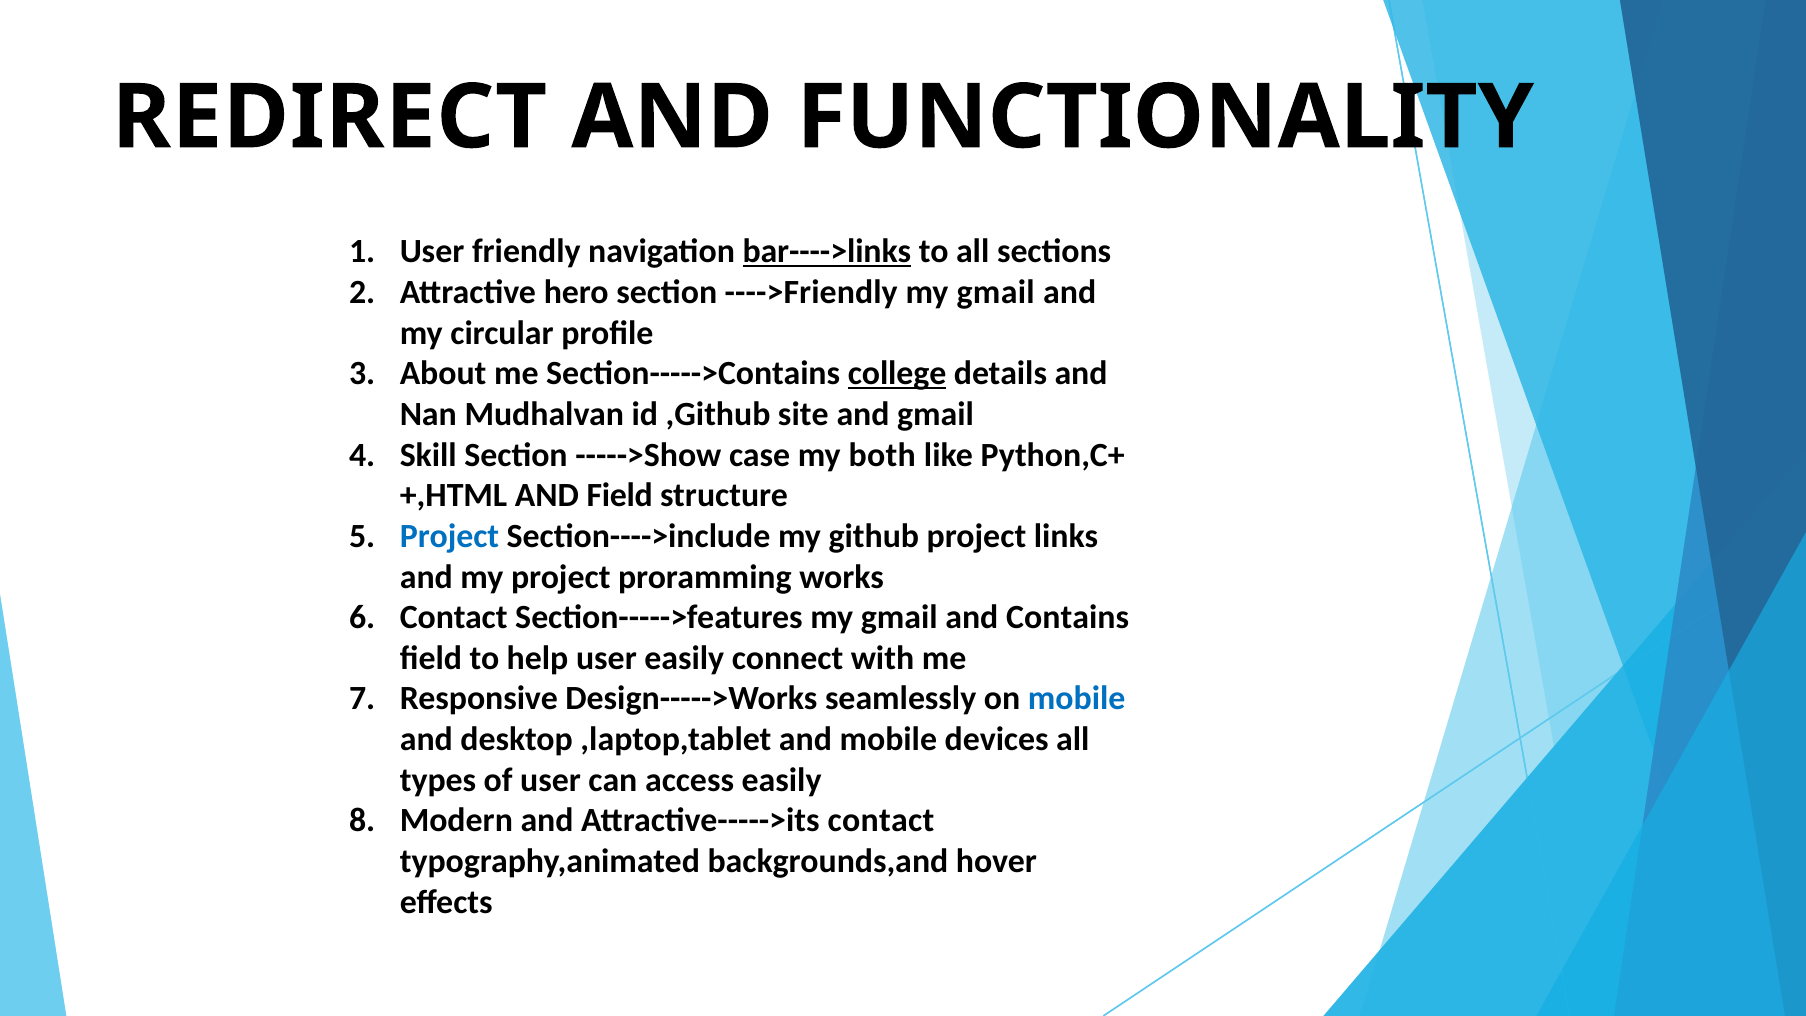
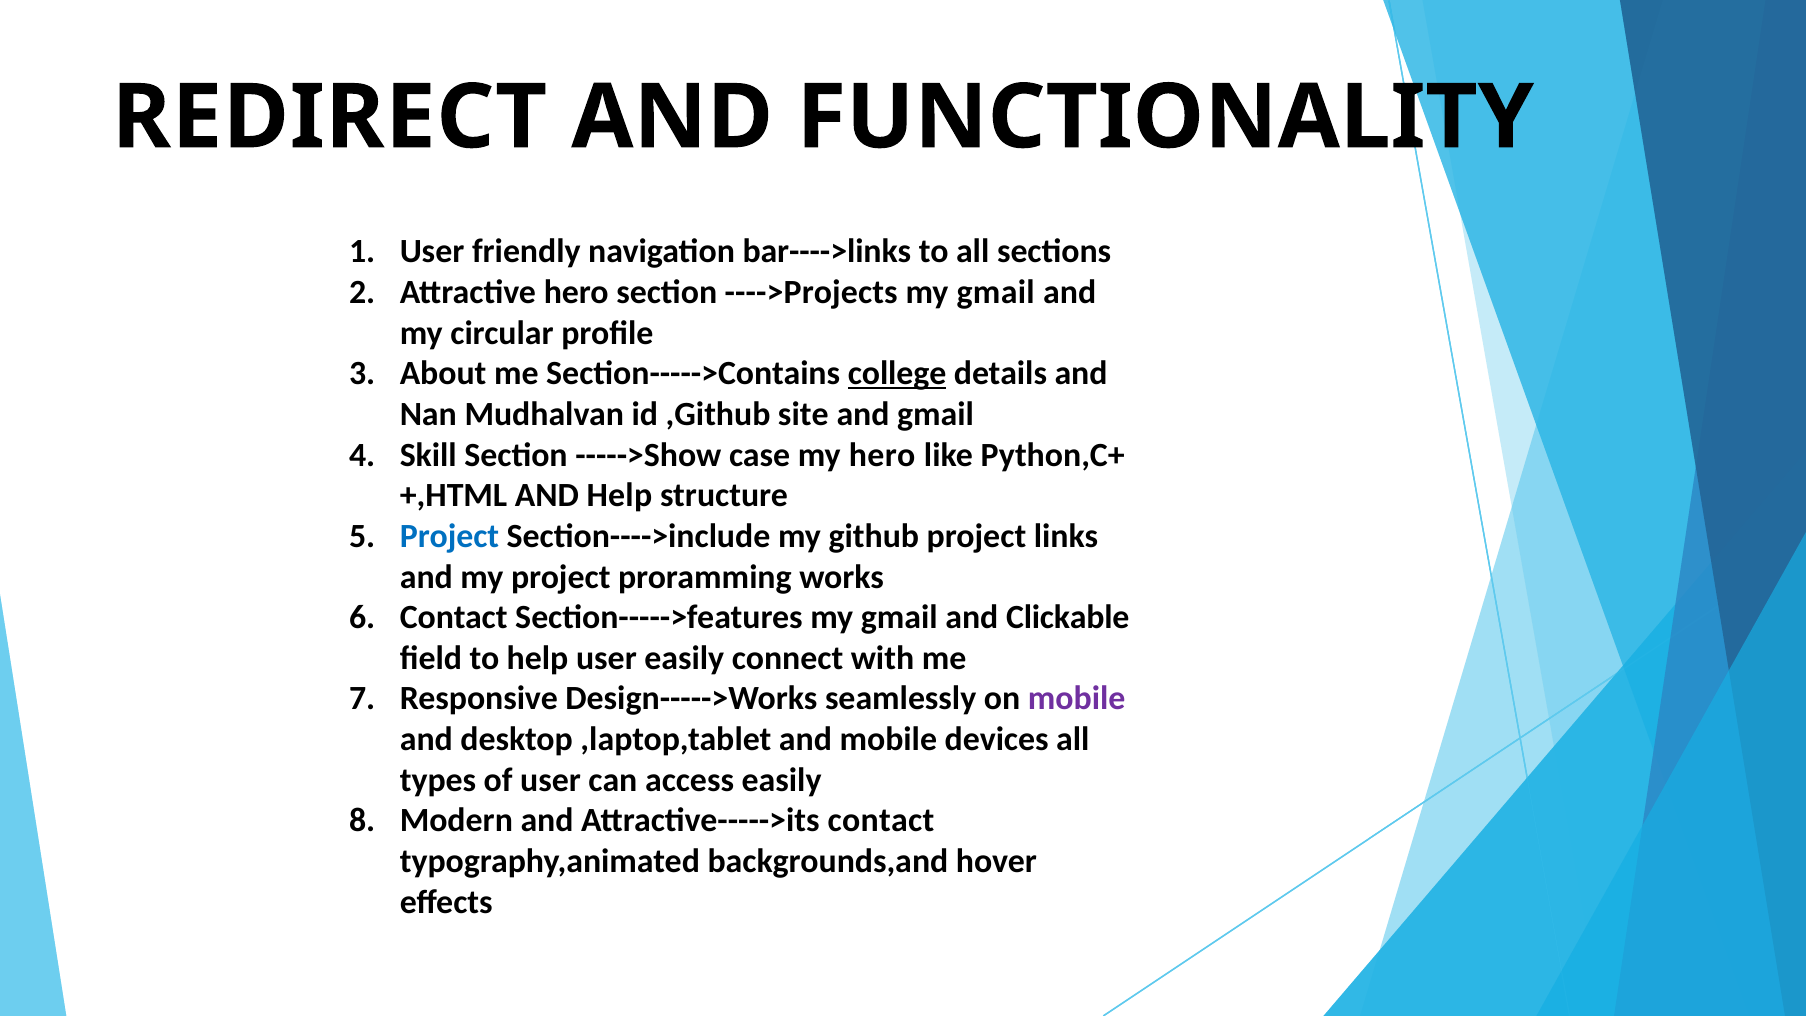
bar---->links underline: present -> none
---->Friendly: ---->Friendly -> ---->Projects
my both: both -> hero
AND Field: Field -> Help
Contains: Contains -> Clickable
mobile at (1077, 699) colour: blue -> purple
